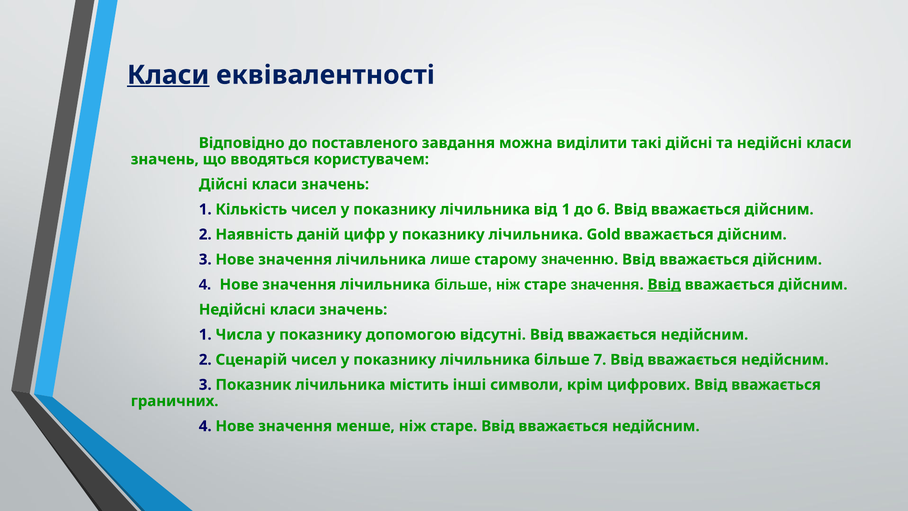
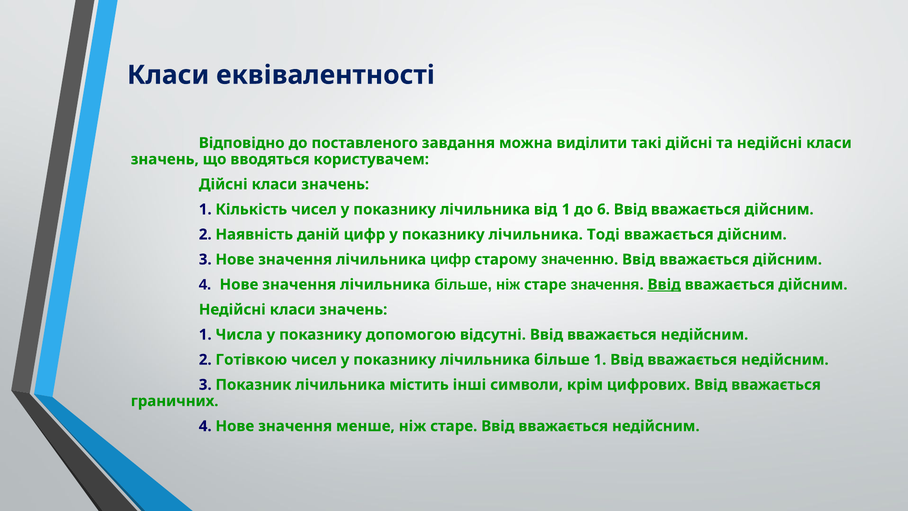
Класи at (168, 75) underline: present -> none
Gold: Gold -> Тоді
лічильника лише: лише -> цифр
Сценарій: Сценарій -> Готівкою
більше 7: 7 -> 1
